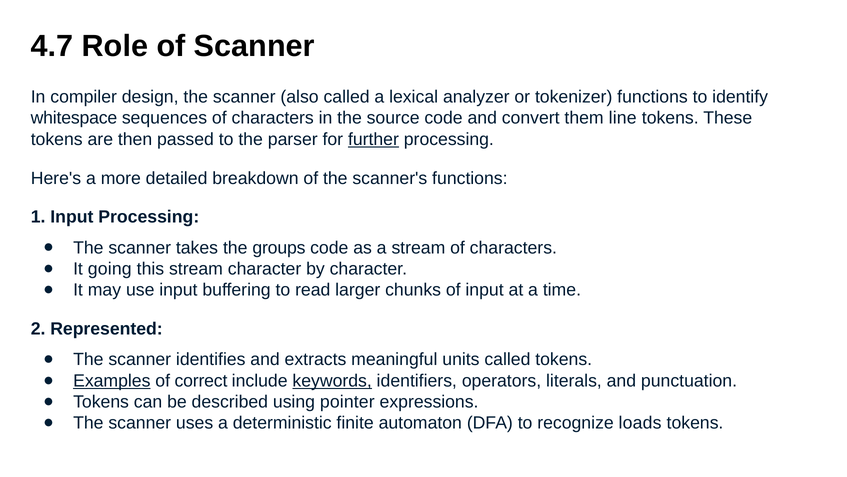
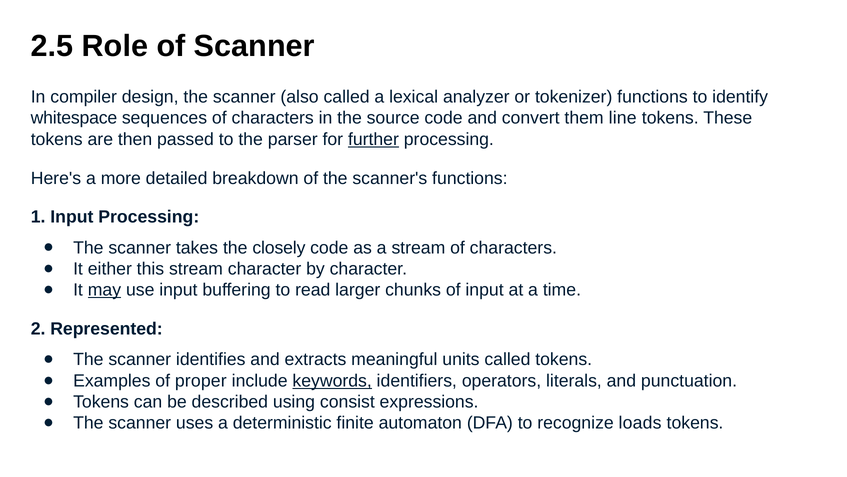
4.7: 4.7 -> 2.5
groups: groups -> closely
going: going -> either
may underline: none -> present
Examples underline: present -> none
correct: correct -> proper
pointer: pointer -> consist
